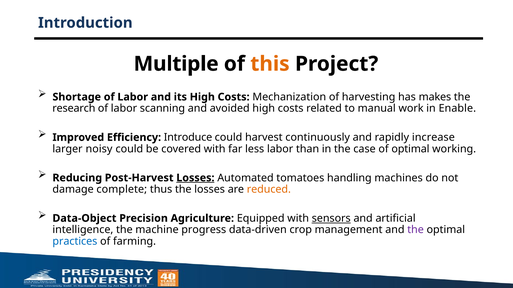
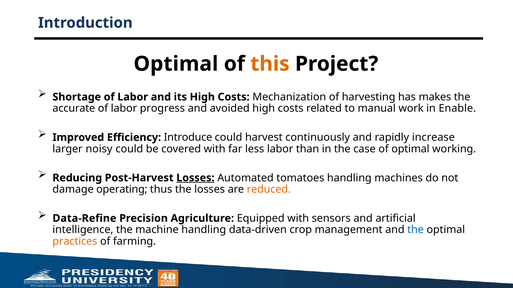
Multiple at (176, 64): Multiple -> Optimal
research: research -> accurate
scanning: scanning -> progress
complete: complete -> operating
Data-Object: Data-Object -> Data-Refine
sensors underline: present -> none
machine progress: progress -> handling
the at (416, 230) colour: purple -> blue
practices colour: blue -> orange
